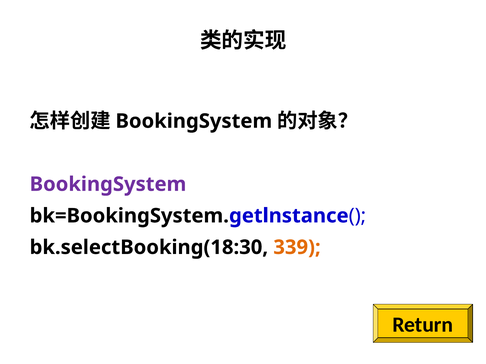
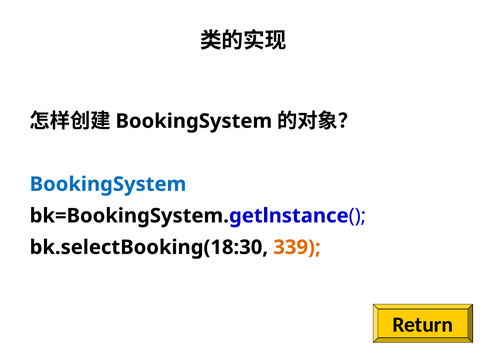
BookingSystem at (108, 184) colour: purple -> blue
